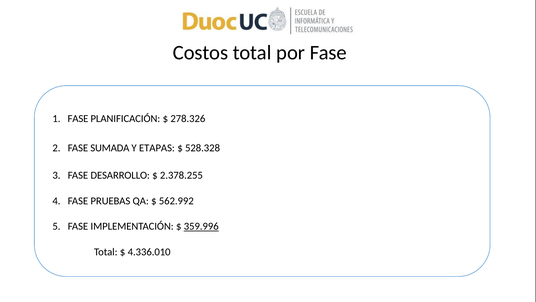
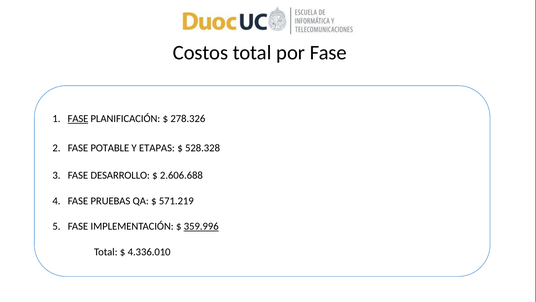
FASE at (78, 119) underline: none -> present
SUMADA: SUMADA -> POTABLE
2.378.255: 2.378.255 -> 2.606.688
562.992: 562.992 -> 571.219
